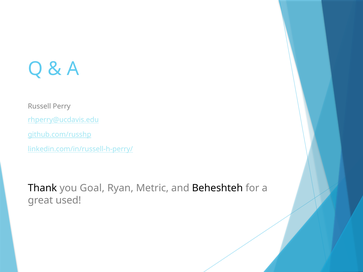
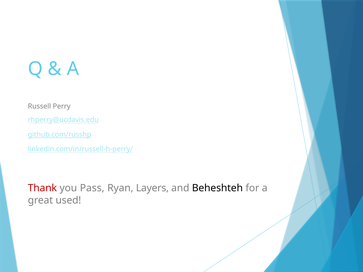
Thank colour: black -> red
Goal: Goal -> Pass
Metric: Metric -> Layers
